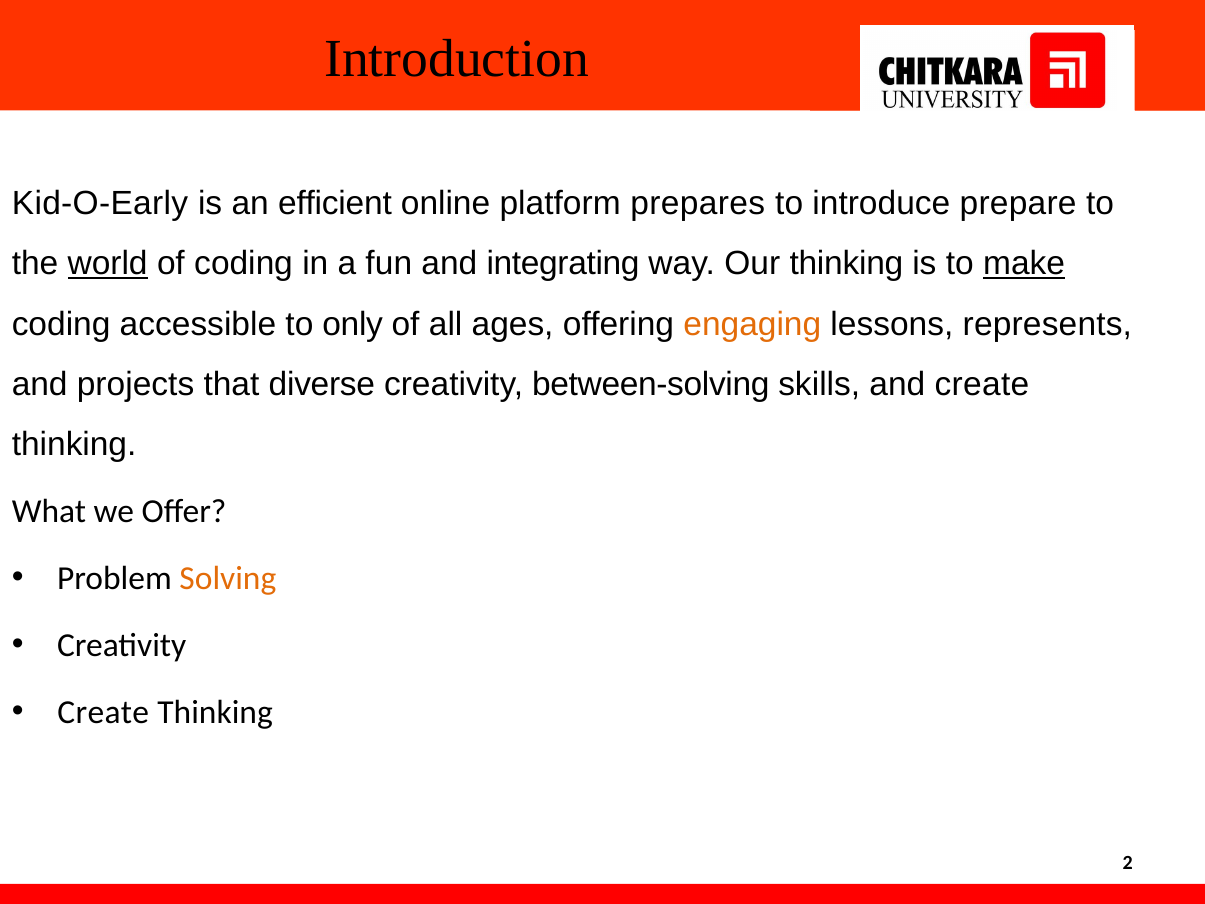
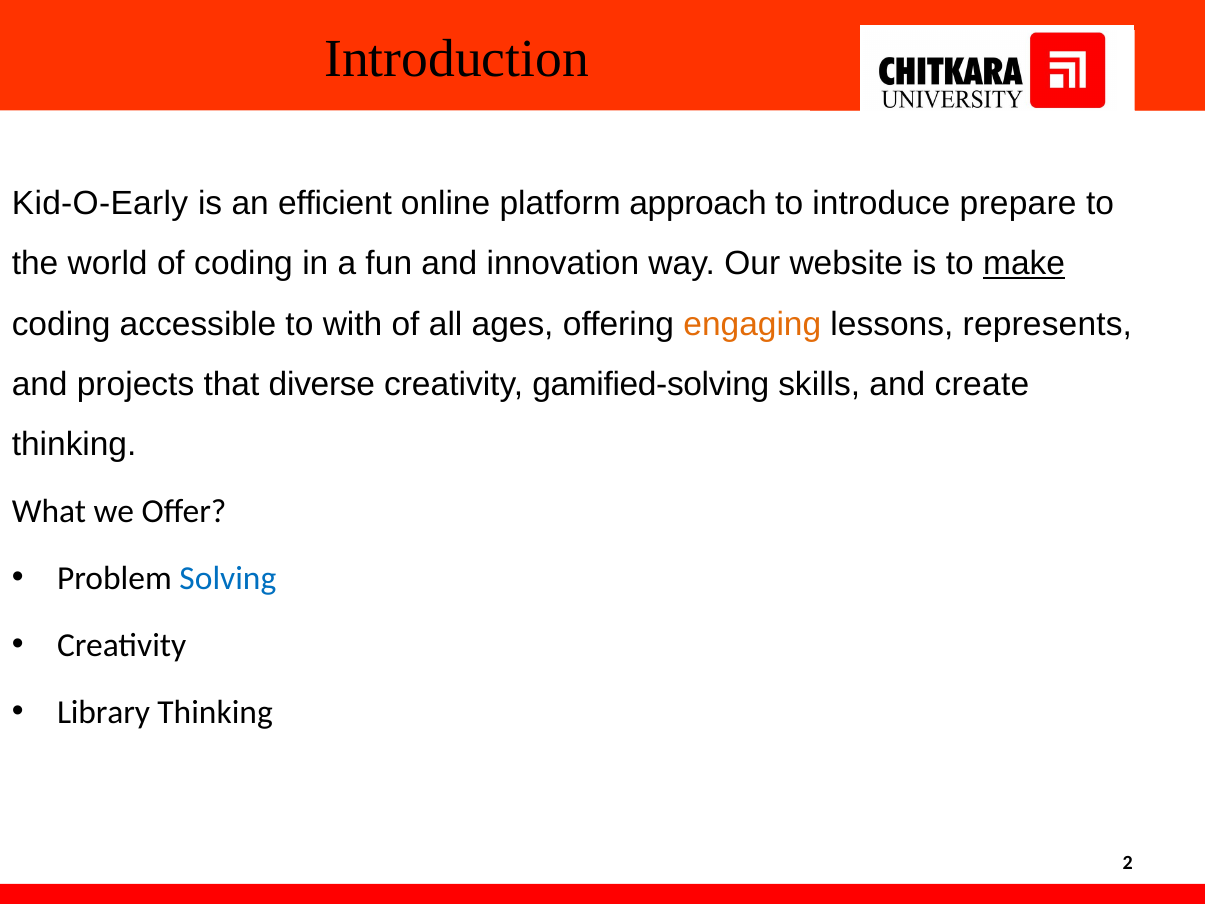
prepares: prepares -> approach
world underline: present -> none
integrating: integrating -> innovation
Our thinking: thinking -> website
only: only -> with
between-solving: between-solving -> gamified-solving
Solving colour: orange -> blue
Create at (103, 712): Create -> Library
